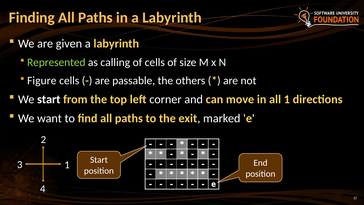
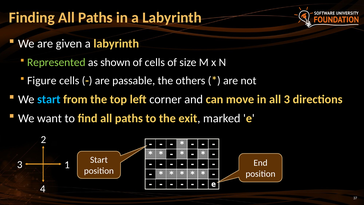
calling: calling -> shown
start at (49, 99) colour: white -> light blue
all 1: 1 -> 3
